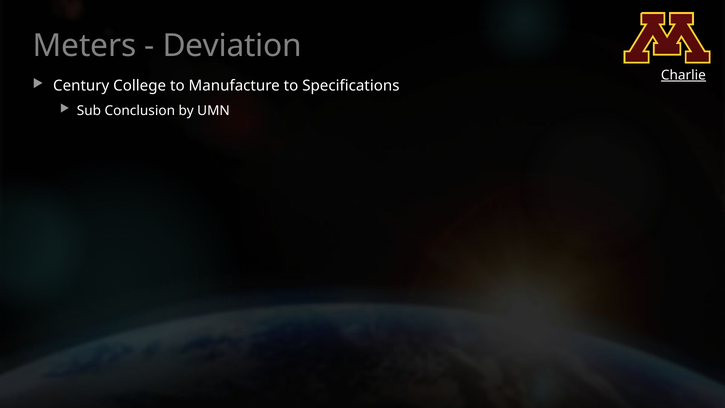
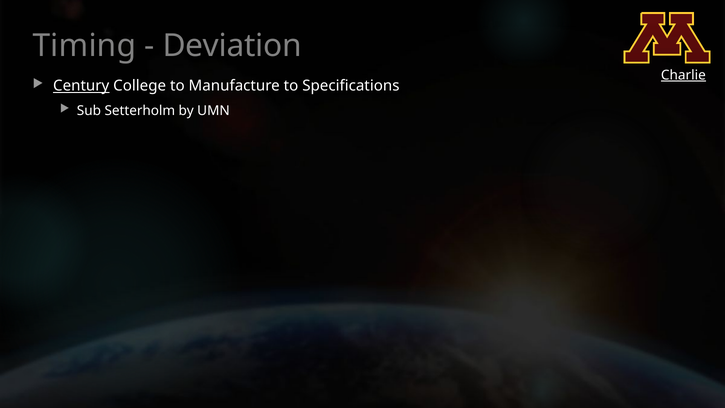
Meters: Meters -> Timing
Century underline: none -> present
Conclusion: Conclusion -> Setterholm
